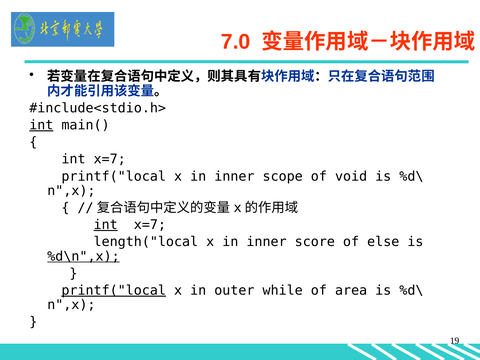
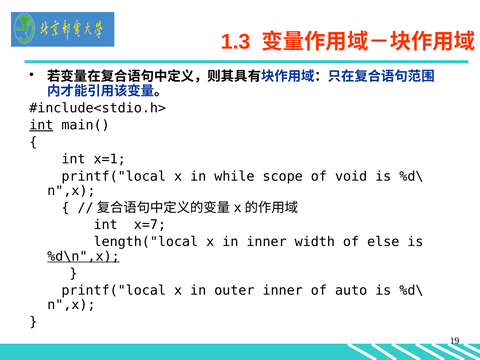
7.0: 7.0 -> 1.3
x=7 at (110, 159): x=7 -> x=1
printf("local x in inner: inner -> while
int at (106, 225) underline: present -> none
score: score -> width
printf("local at (114, 290) underline: present -> none
outer while: while -> inner
area: area -> auto
